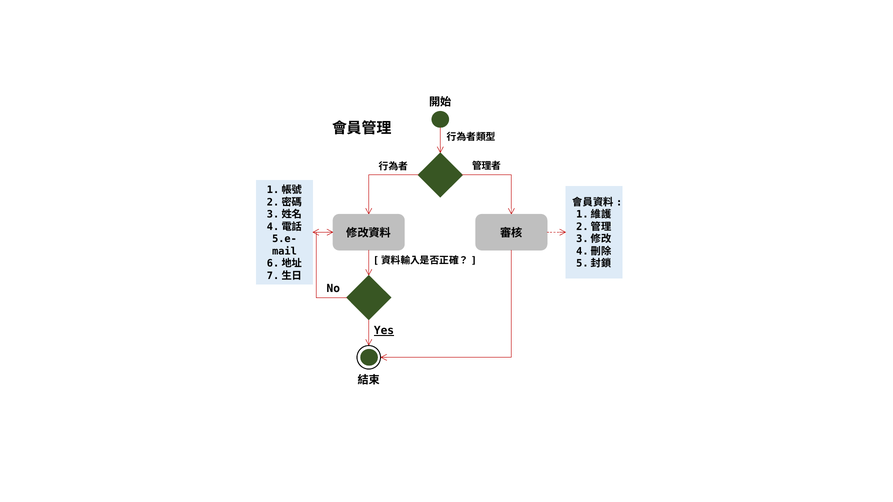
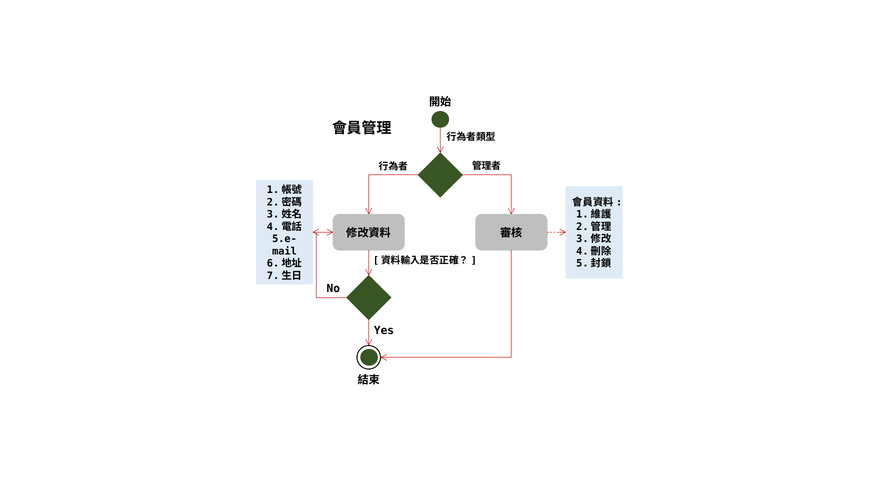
Yes underline: present -> none
